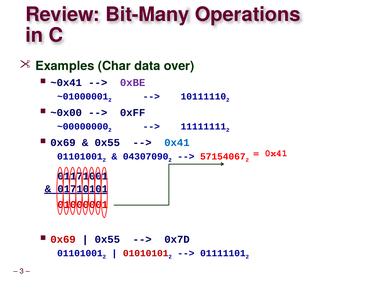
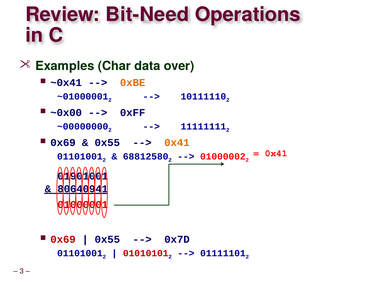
Bit-Many: Bit-Many -> Bit-Need
0xBE colour: purple -> orange
0x41 at (177, 143) colour: blue -> orange
04307090: 04307090 -> 68812580
57154067: 57154067 -> 01000002
01171001: 01171001 -> 01901001
01710101: 01710101 -> 80640941
